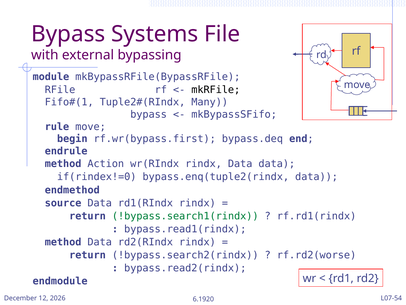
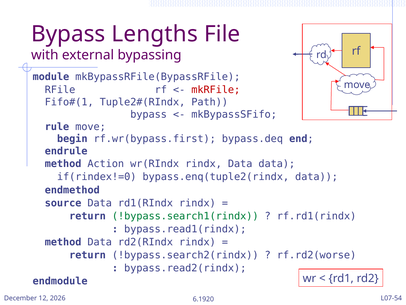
Systems: Systems -> Lengths
mkRFile colour: black -> red
Many: Many -> Path
